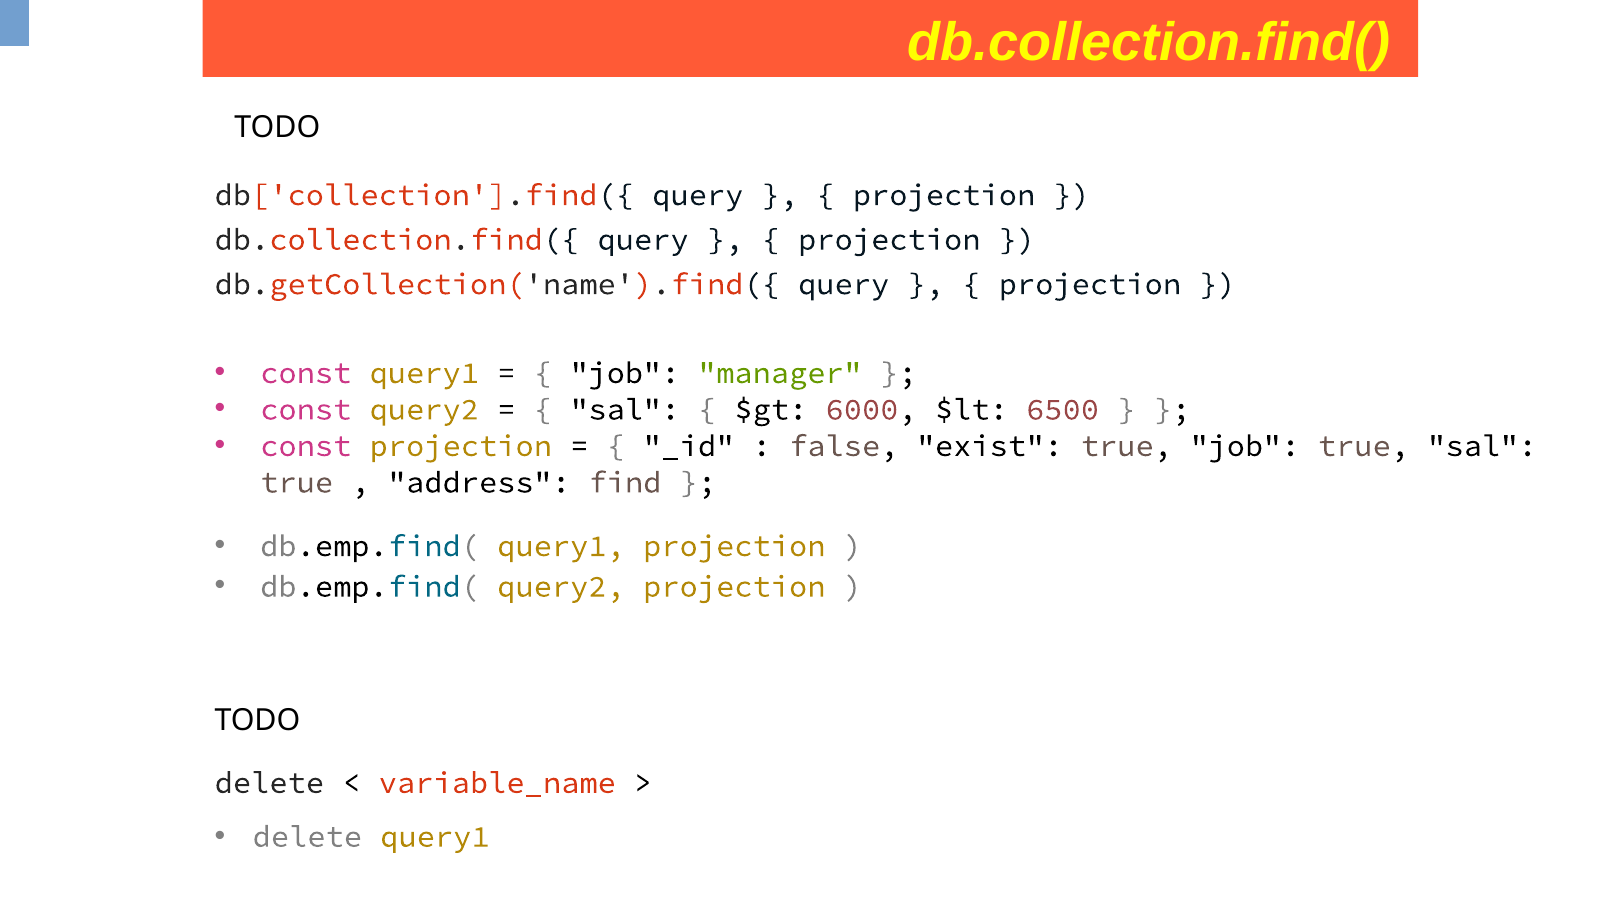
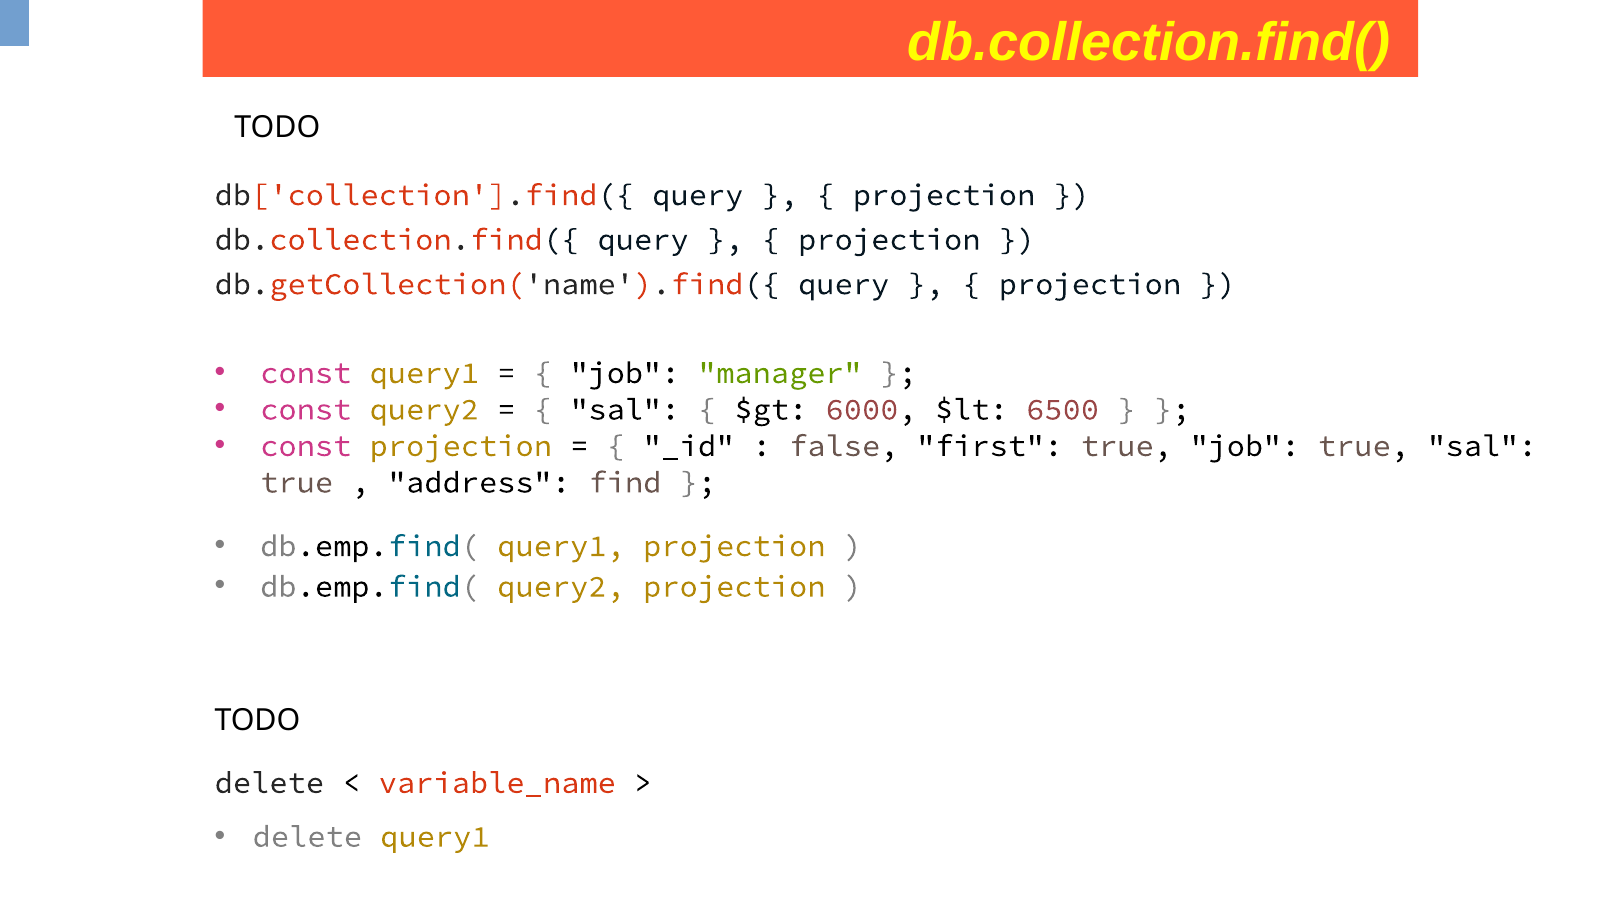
exist: exist -> first
